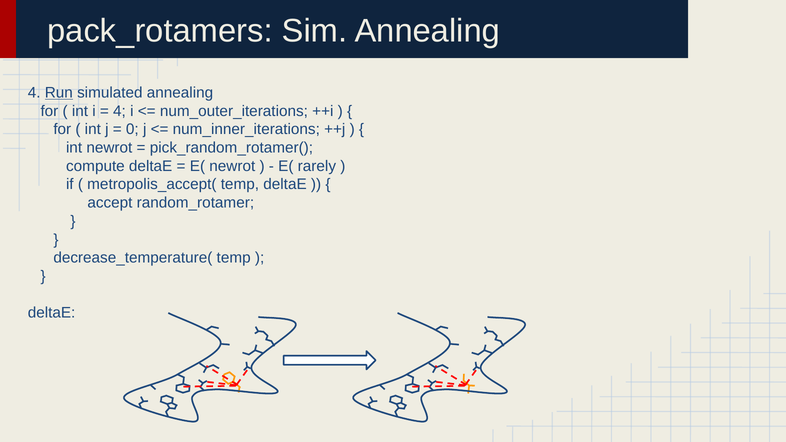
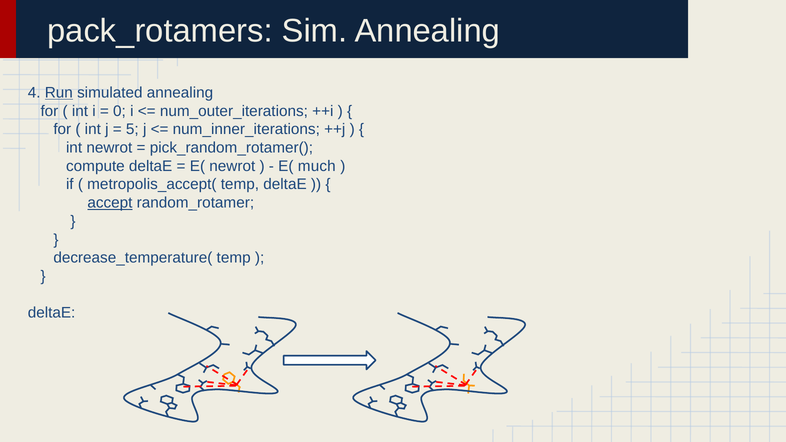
4 at (119, 111): 4 -> 0
0: 0 -> 5
rarely: rarely -> much
accept underline: none -> present
